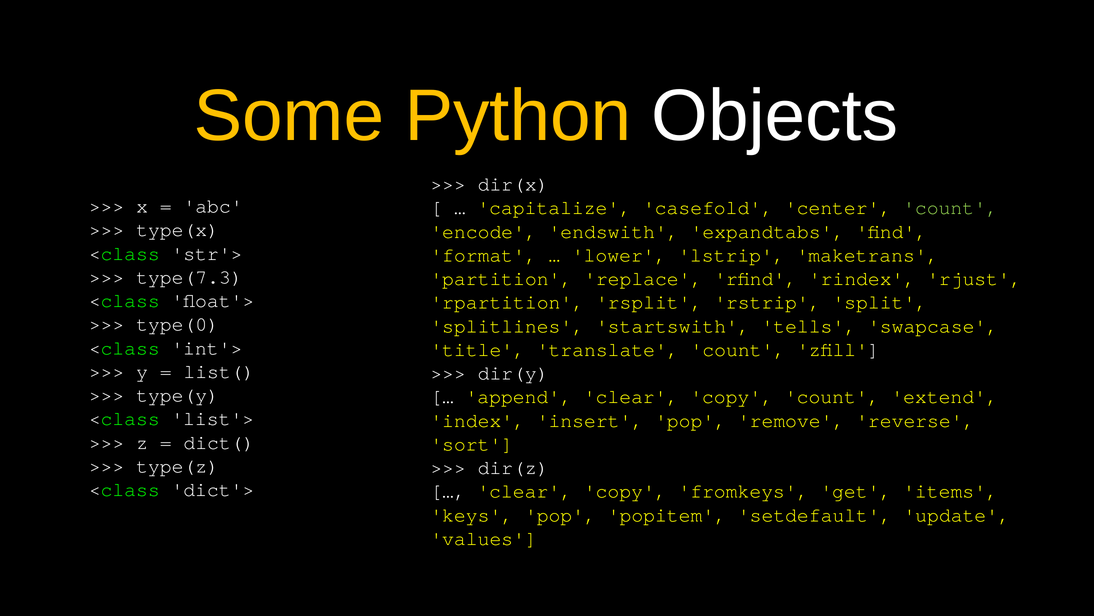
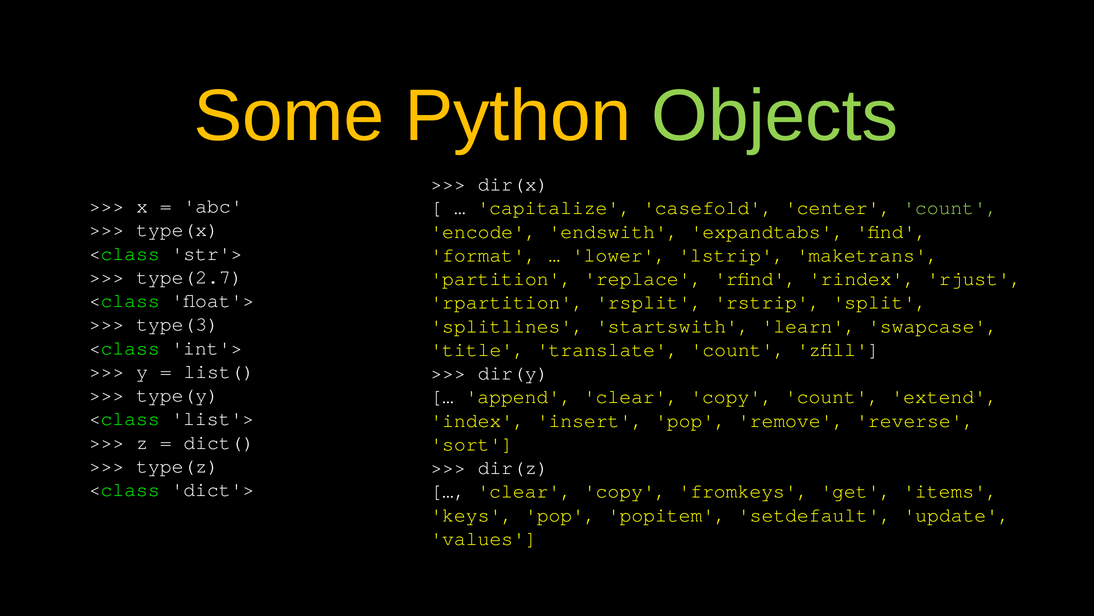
Objects colour: white -> light green
type(7.3: type(7.3 -> type(2.7
type(0: type(0 -> type(3
tells: tells -> learn
